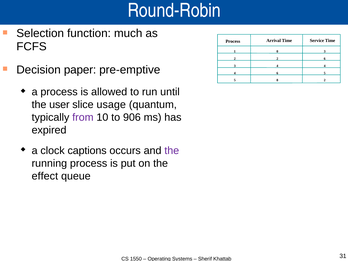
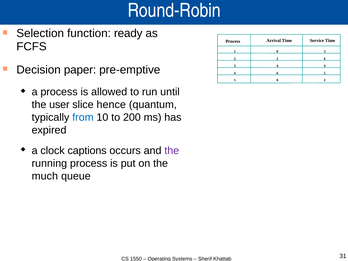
much: much -> ready
usage: usage -> hence
from colour: purple -> blue
906: 906 -> 200
effect: effect -> much
